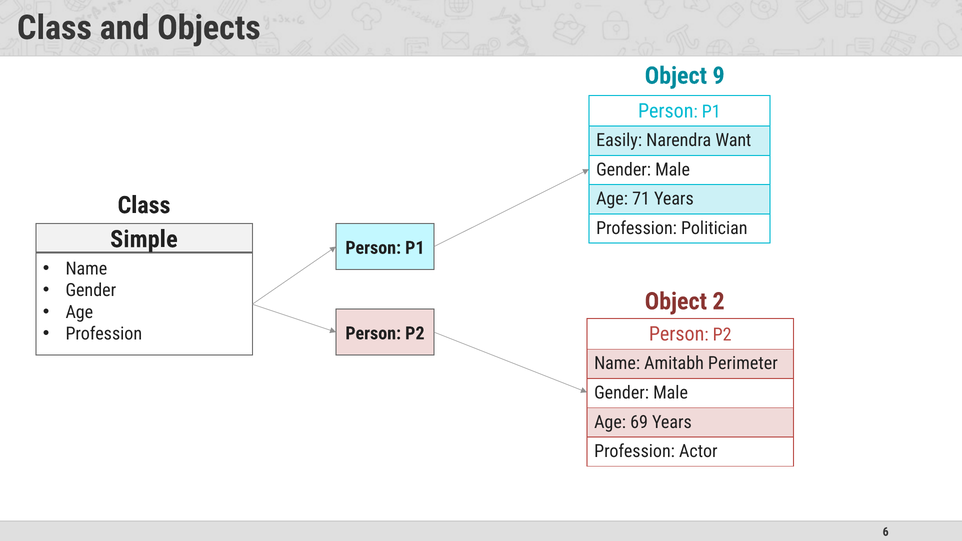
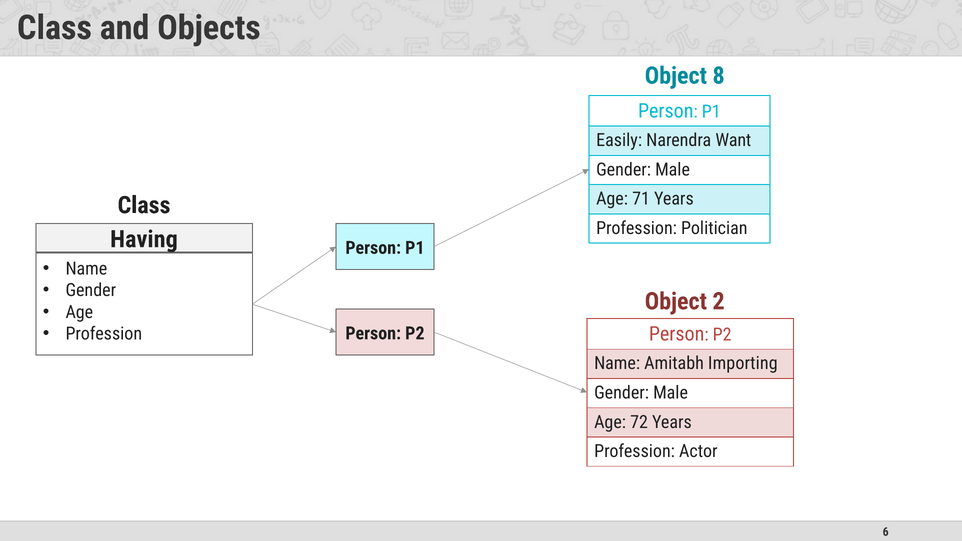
9: 9 -> 8
Simple: Simple -> Having
Perimeter: Perimeter -> Importing
69: 69 -> 72
